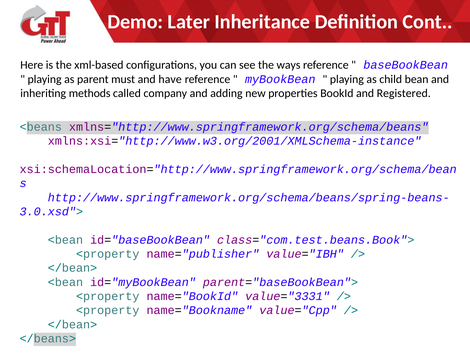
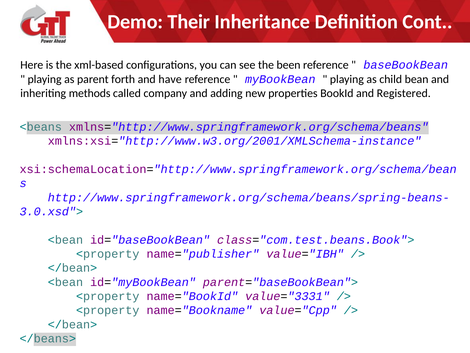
Later: Later -> Their
ways: ways -> been
must: must -> forth
